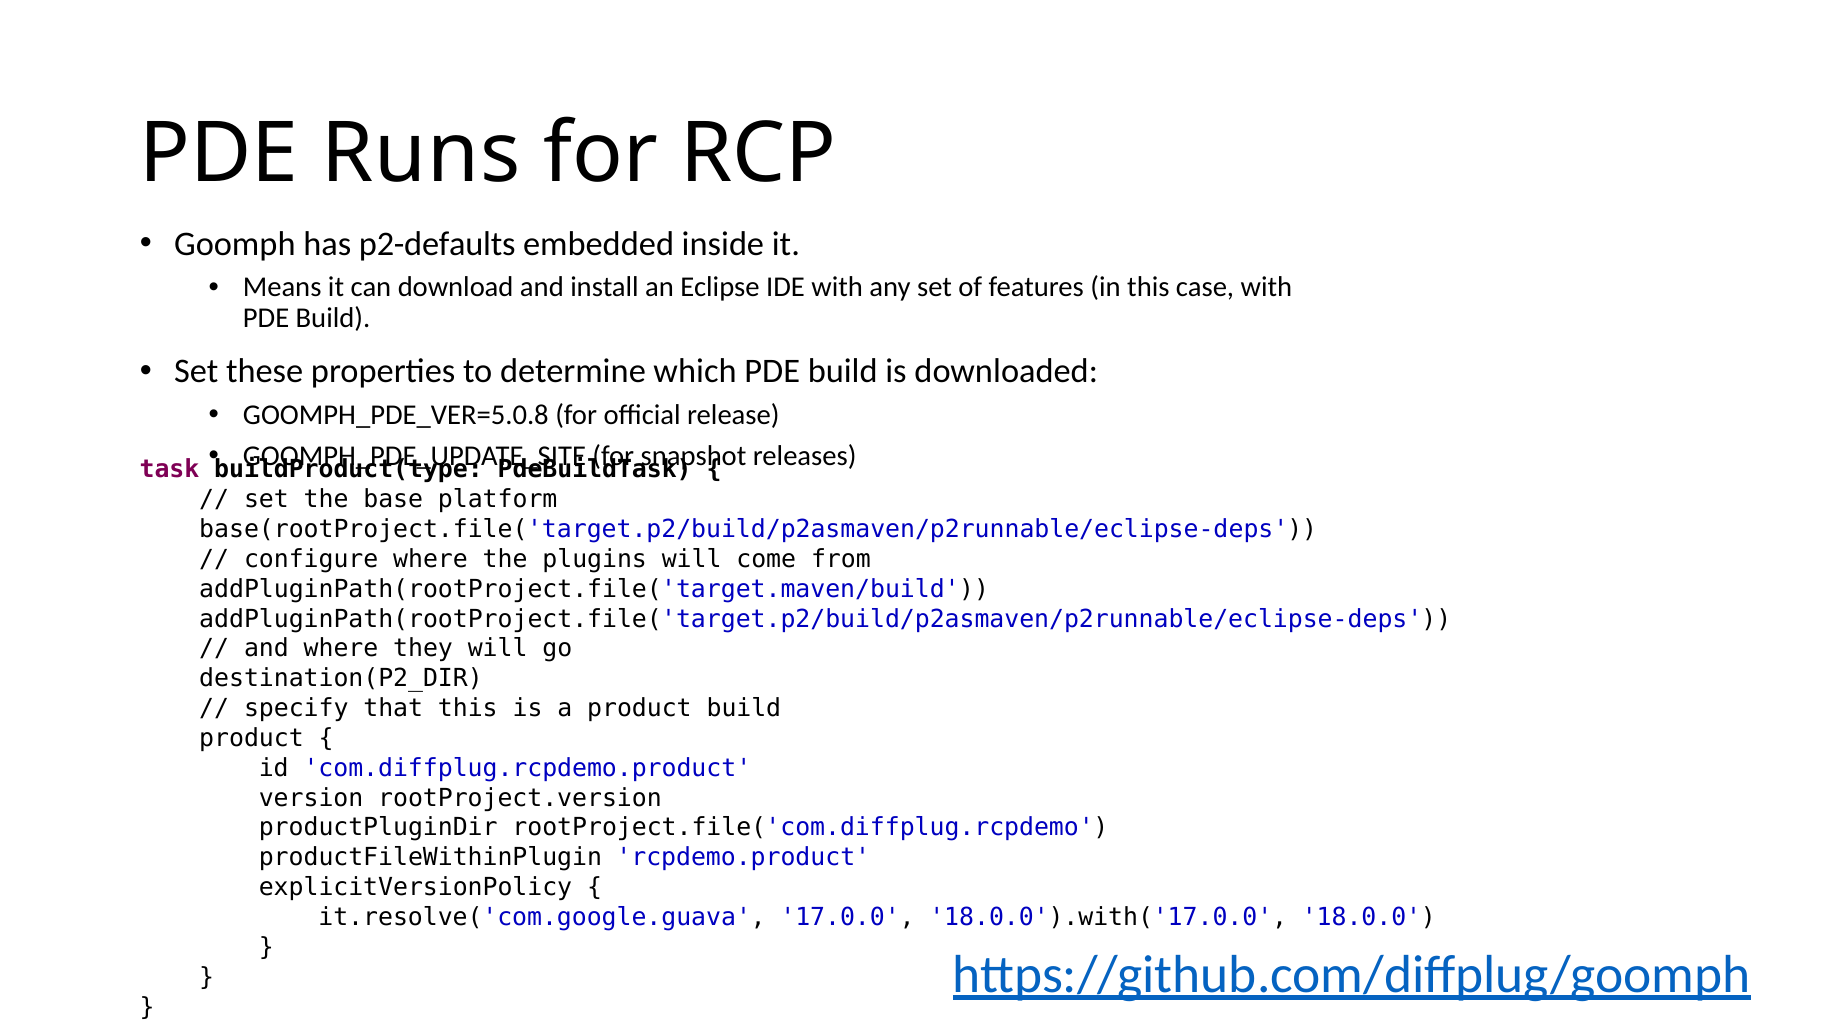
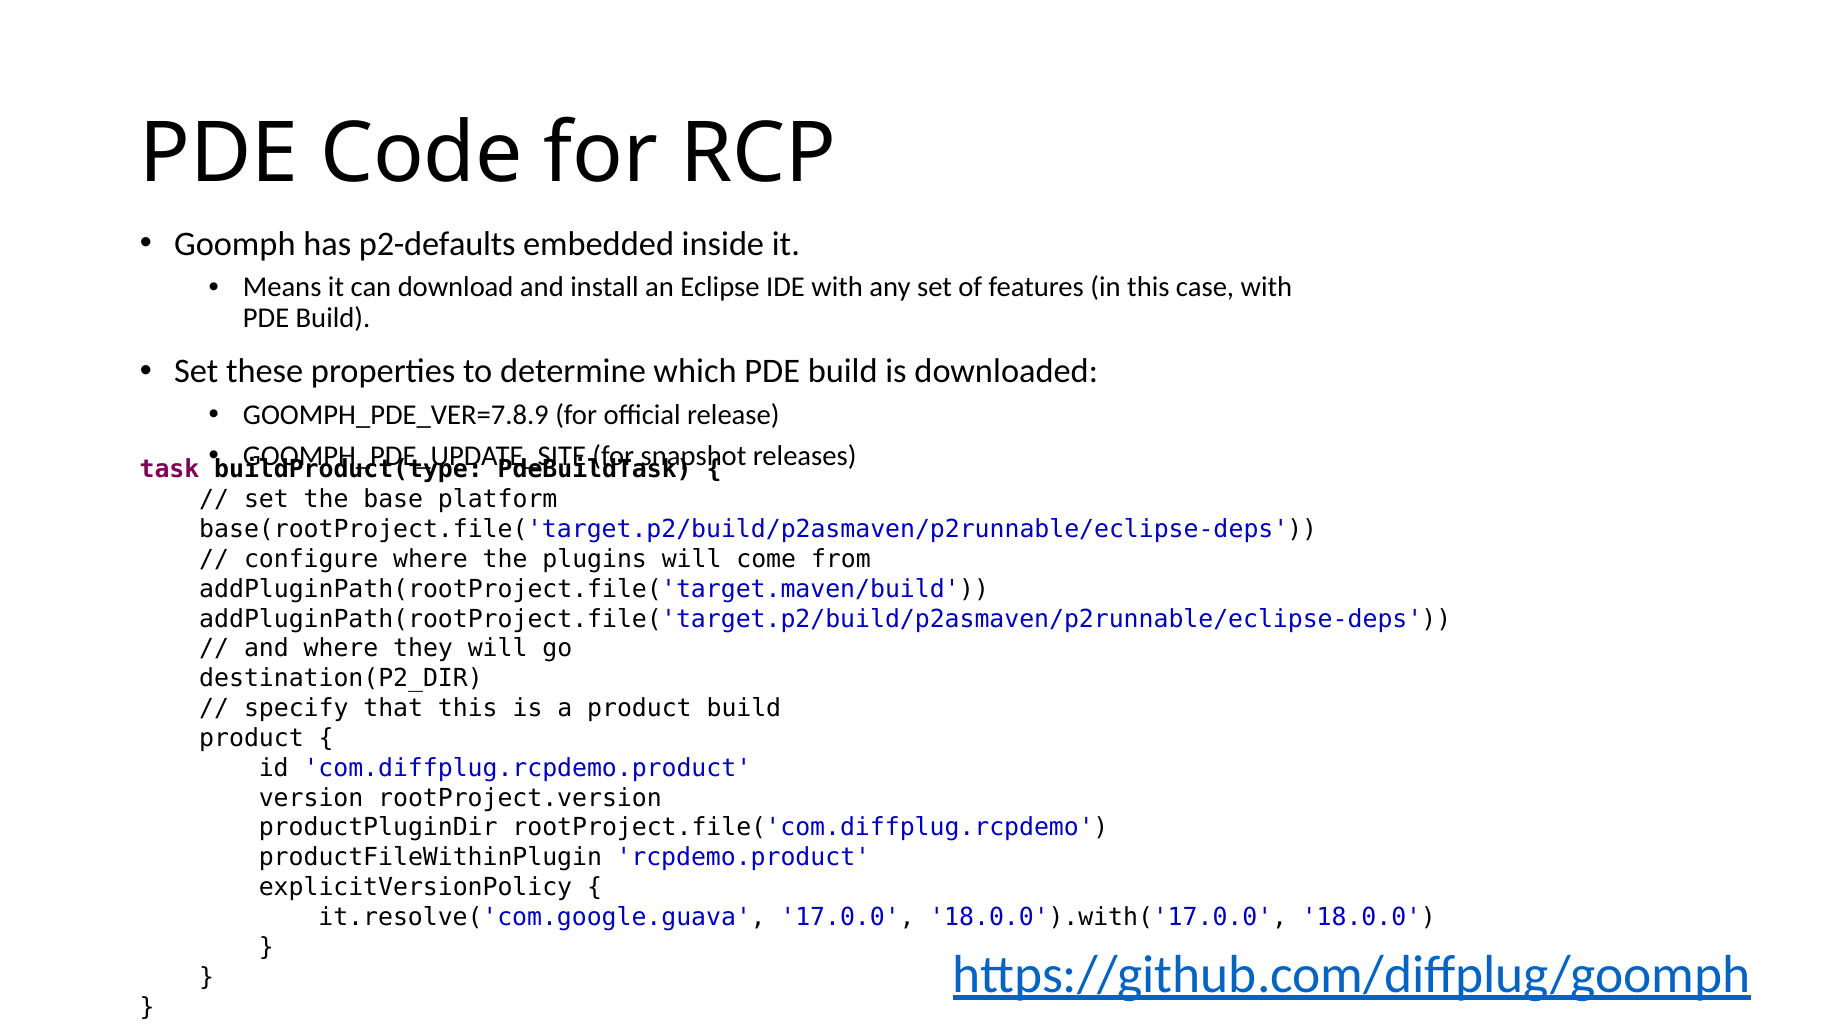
Runs: Runs -> Code
GOOMPH_PDE_VER=5.0.8: GOOMPH_PDE_VER=5.0.8 -> GOOMPH_PDE_VER=7.8.9
